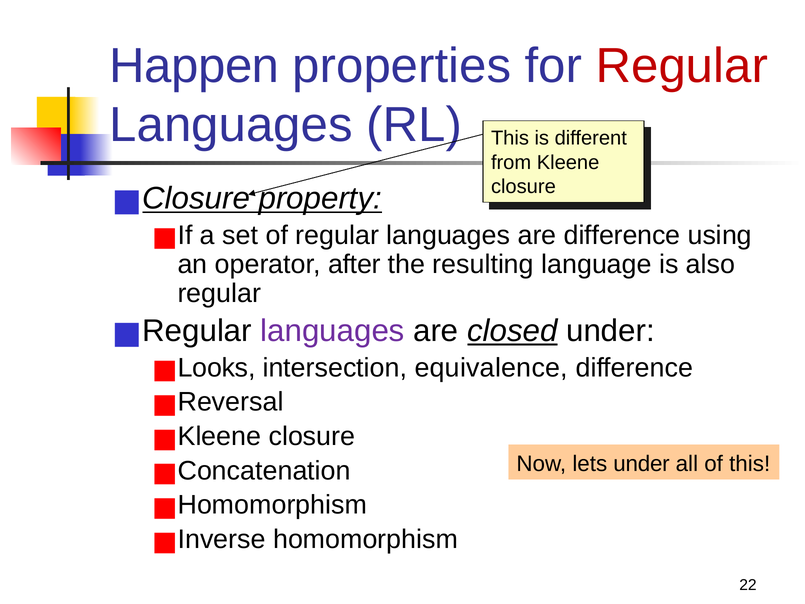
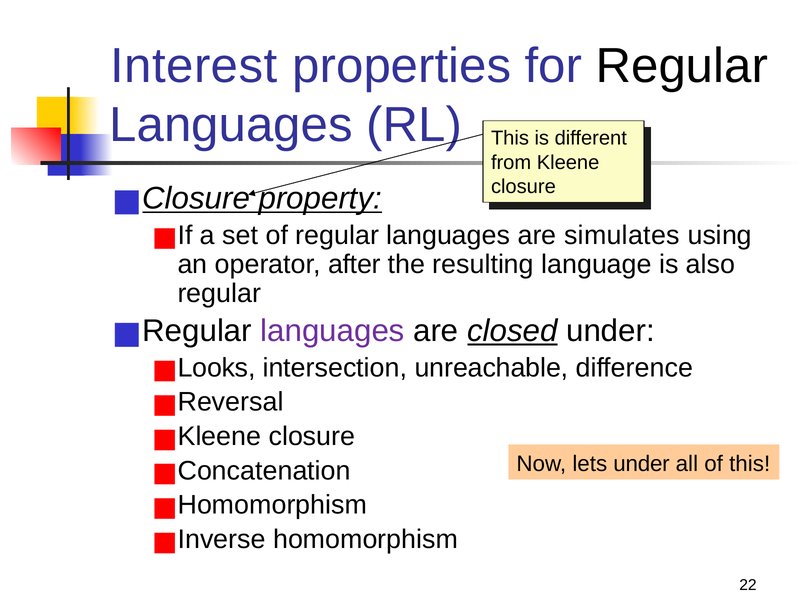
Happen: Happen -> Interest
Regular at (682, 66) colour: red -> black
are difference: difference -> simulates
equivalence: equivalence -> unreachable
